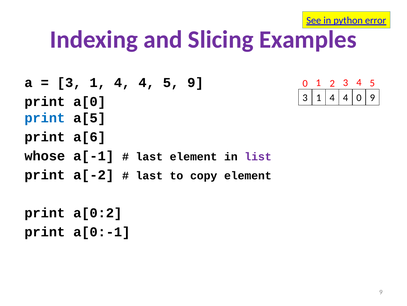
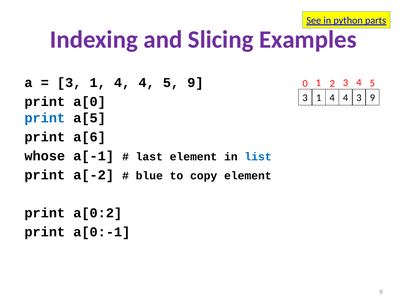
error: error -> parts
4 0: 0 -> 3
list colour: purple -> blue
last at (149, 175): last -> blue
